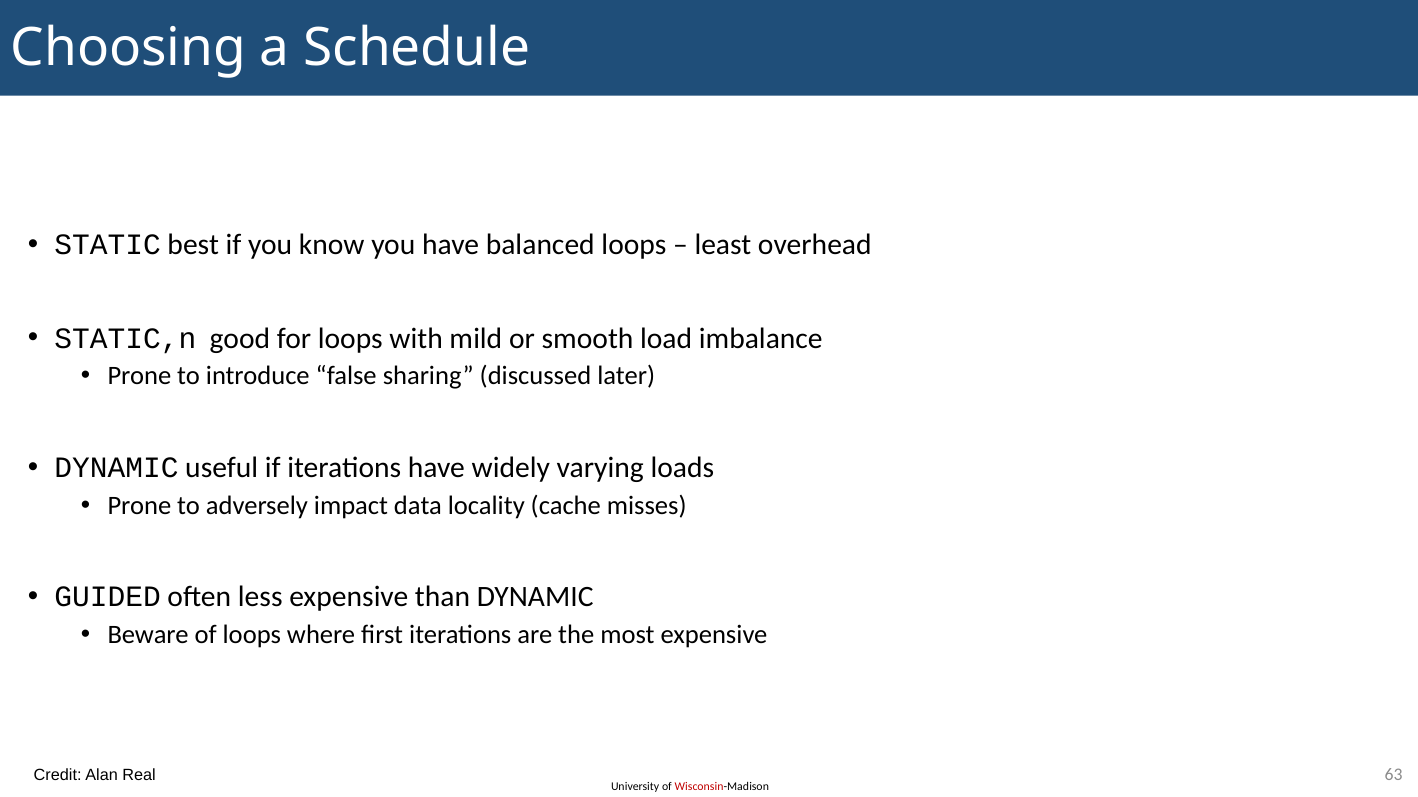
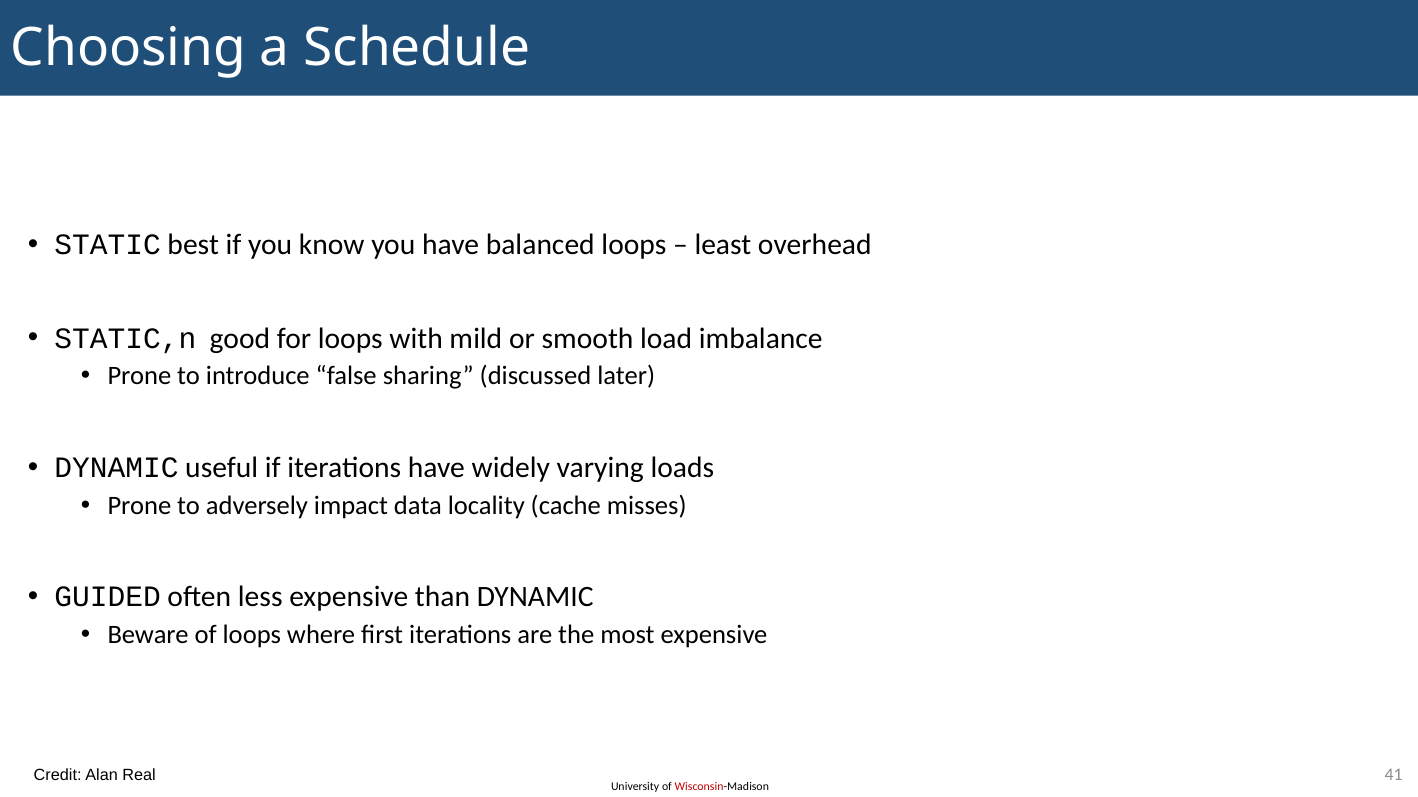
63: 63 -> 41
